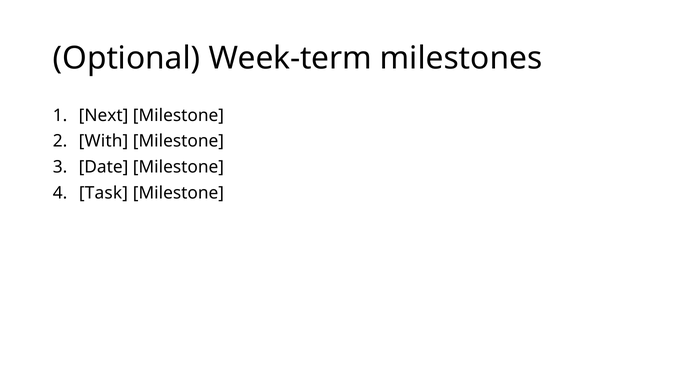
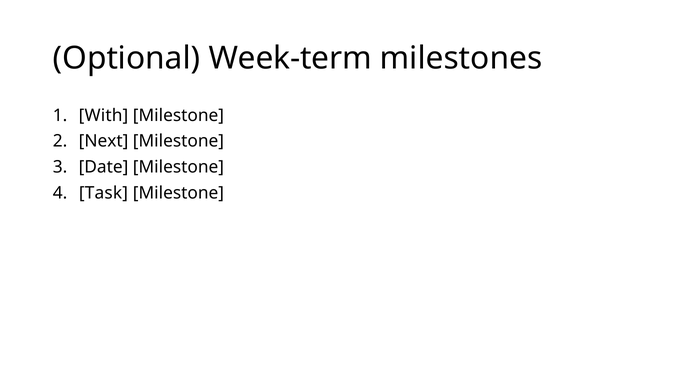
Next: Next -> With
With: With -> Next
